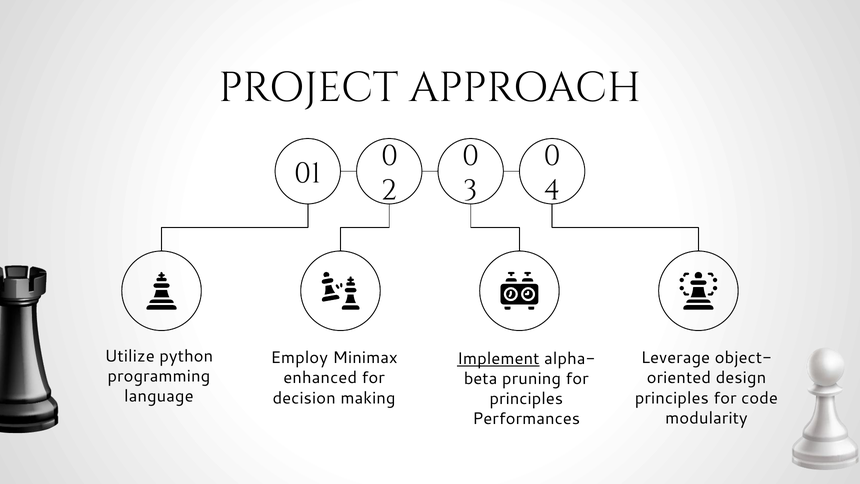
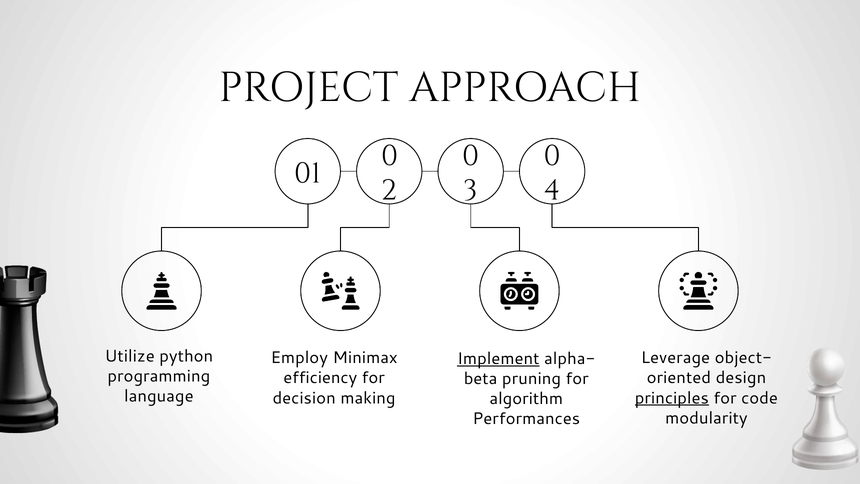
enhanced: enhanced -> efficiency
principles at (672, 398) underline: none -> present
principles at (526, 399): principles -> algorithm
